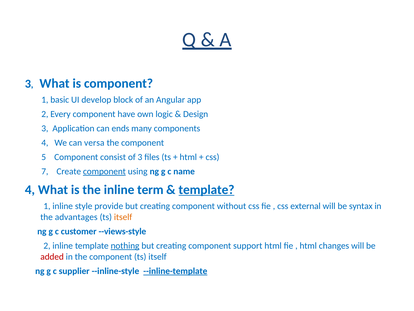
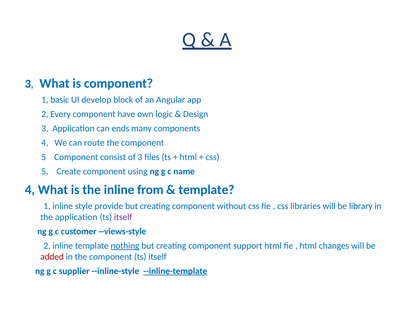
versa: versa -> route
7 at (45, 171): 7 -> 5
component at (104, 171) underline: present -> none
term: term -> from
template at (206, 189) underline: present -> none
external: external -> libraries
syntax: syntax -> library
the advantages: advantages -> application
itself at (123, 217) colour: orange -> purple
